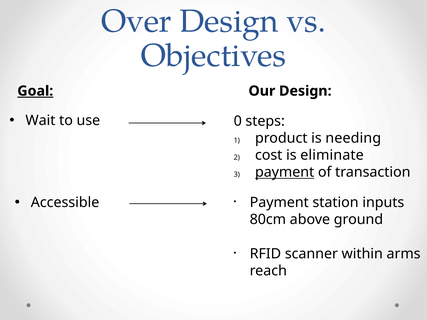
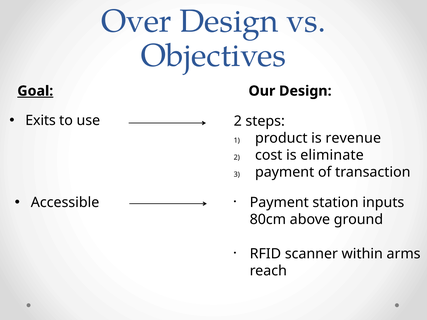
Wait: Wait -> Exits
use 0: 0 -> 2
needing: needing -> revenue
payment at (285, 172) underline: present -> none
